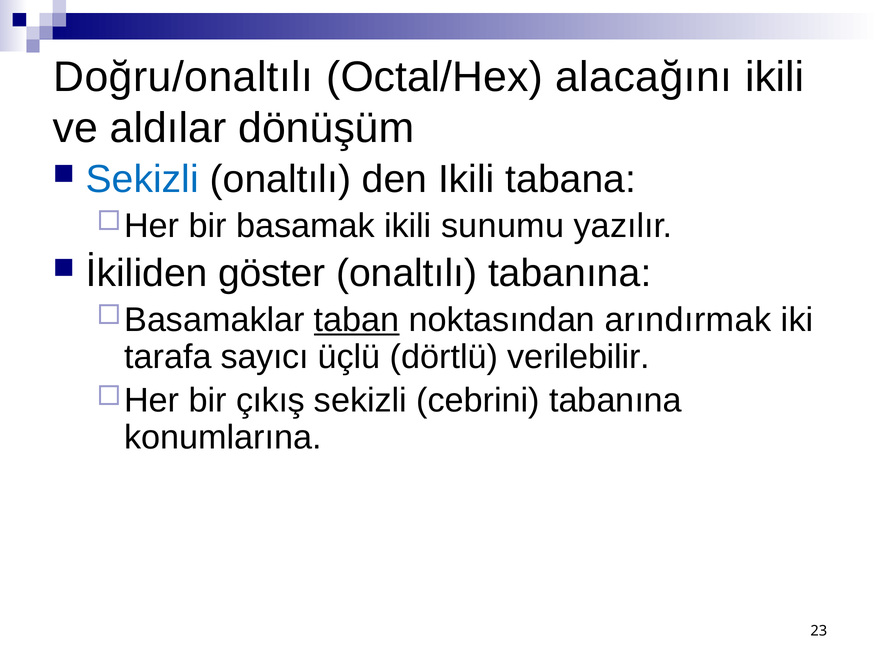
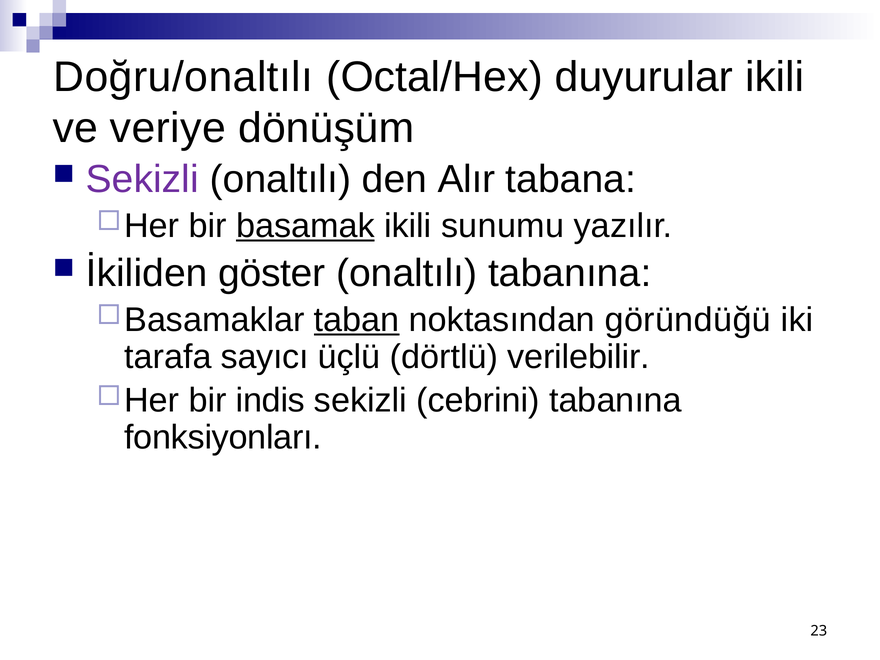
alacağını: alacağını -> duyurular
aldılar: aldılar -> veriye
Sekizli at (142, 179) colour: blue -> purple
den Ikili: Ikili -> Alır
basamak underline: none -> present
arındırmak: arındırmak -> göründüğü
çıkış: çıkış -> indis
konumlarına: konumlarına -> fonksiyonları
